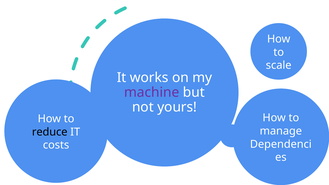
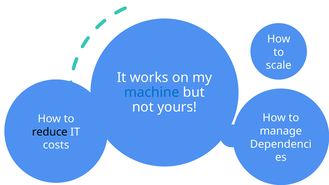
machine colour: purple -> blue
